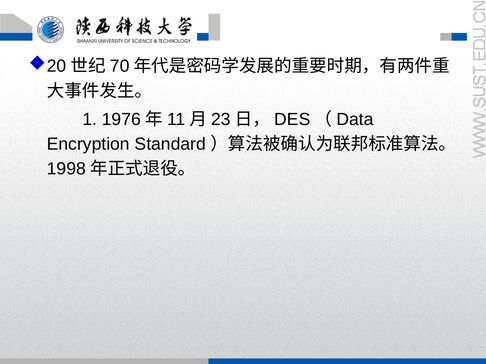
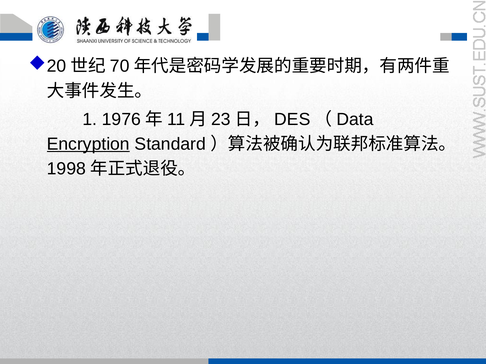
Encryption underline: none -> present
